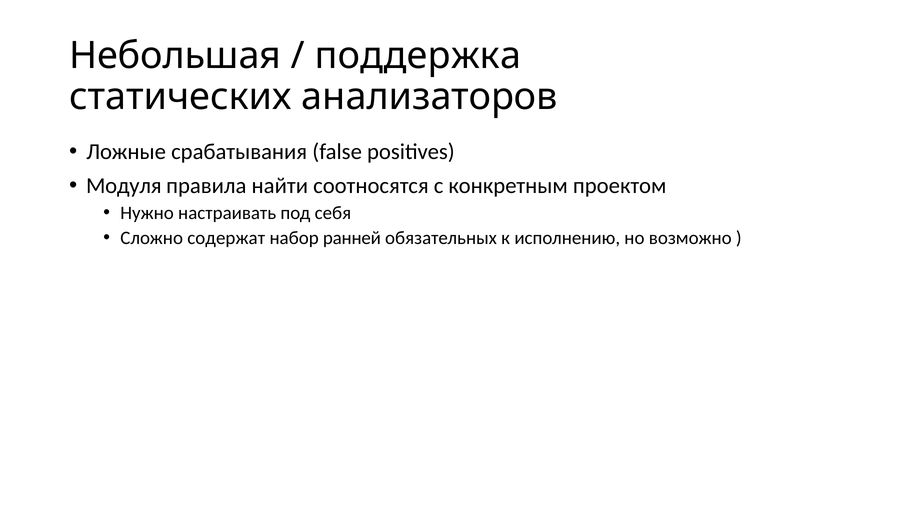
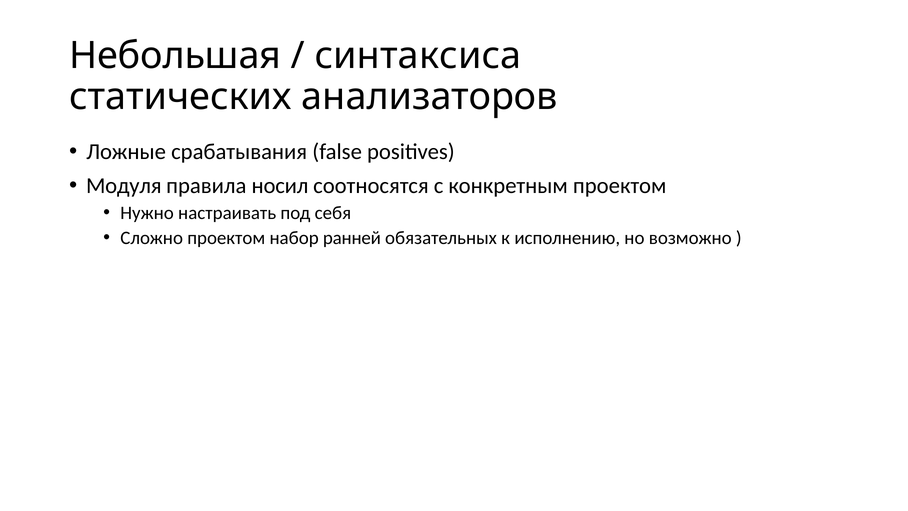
поддержка: поддержка -> синтаксиса
найти: найти -> носил
Сложно содержат: содержат -> проектом
